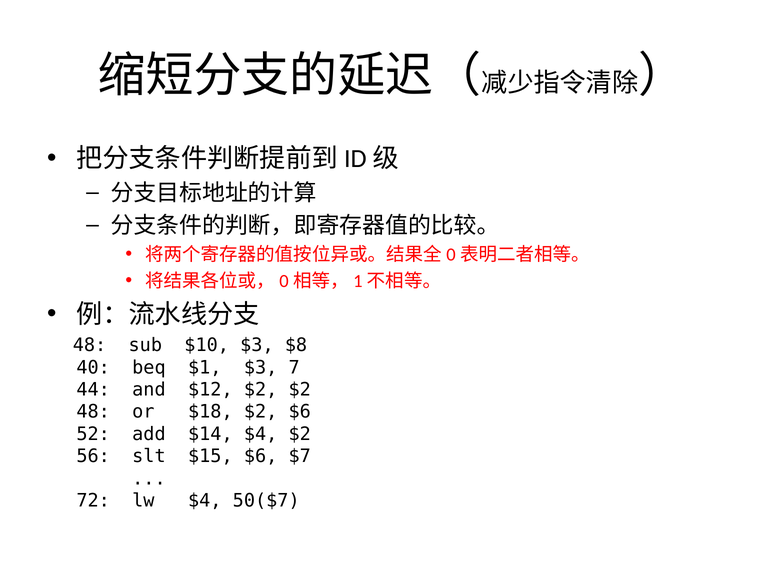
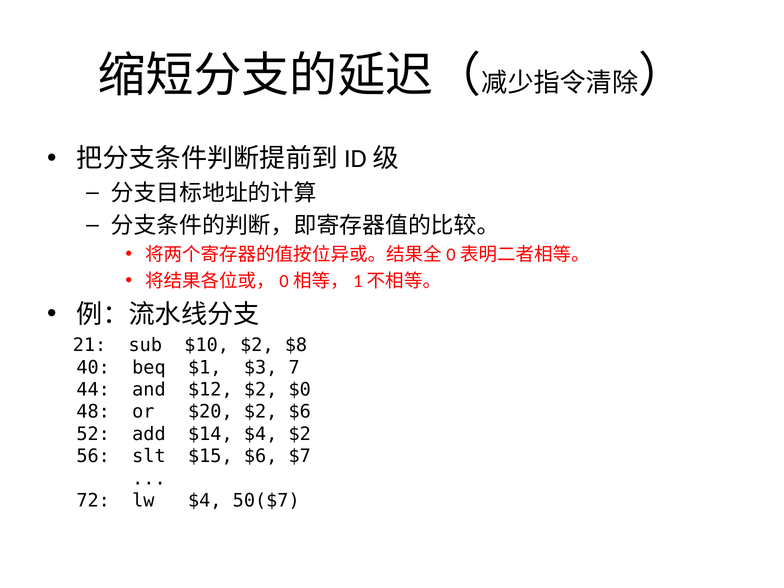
48 at (89, 345): 48 -> 21
$10 $3: $3 -> $2
$2 $2: $2 -> $0
$18: $18 -> $20
